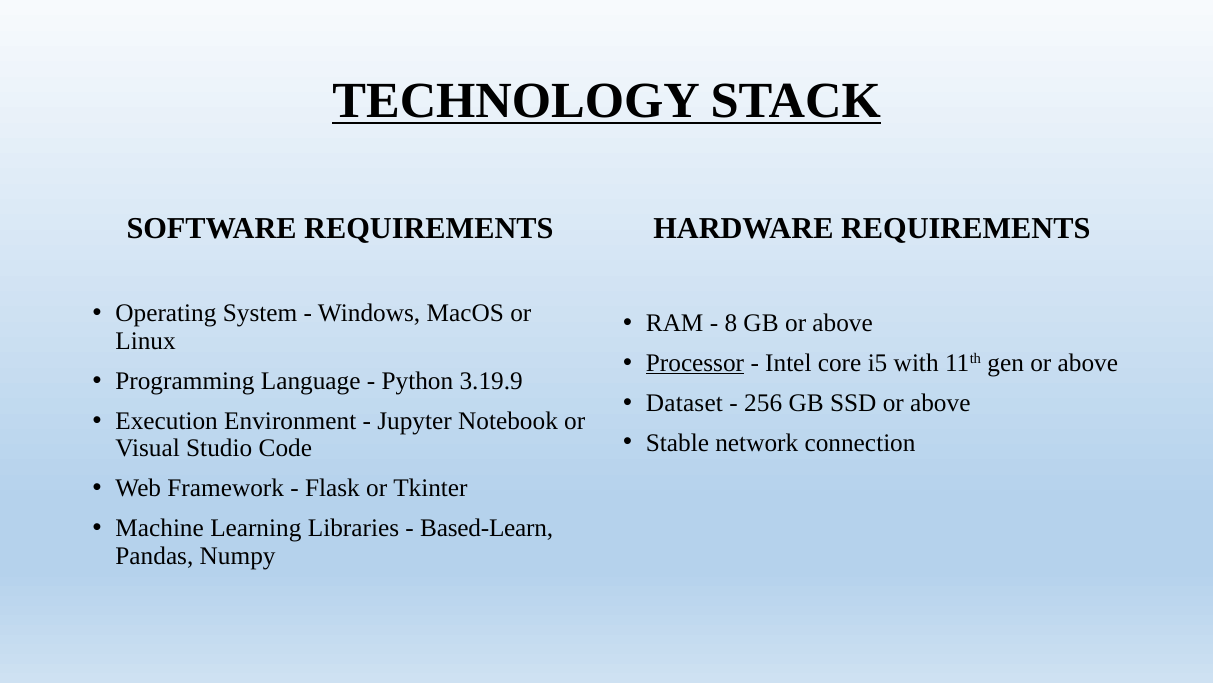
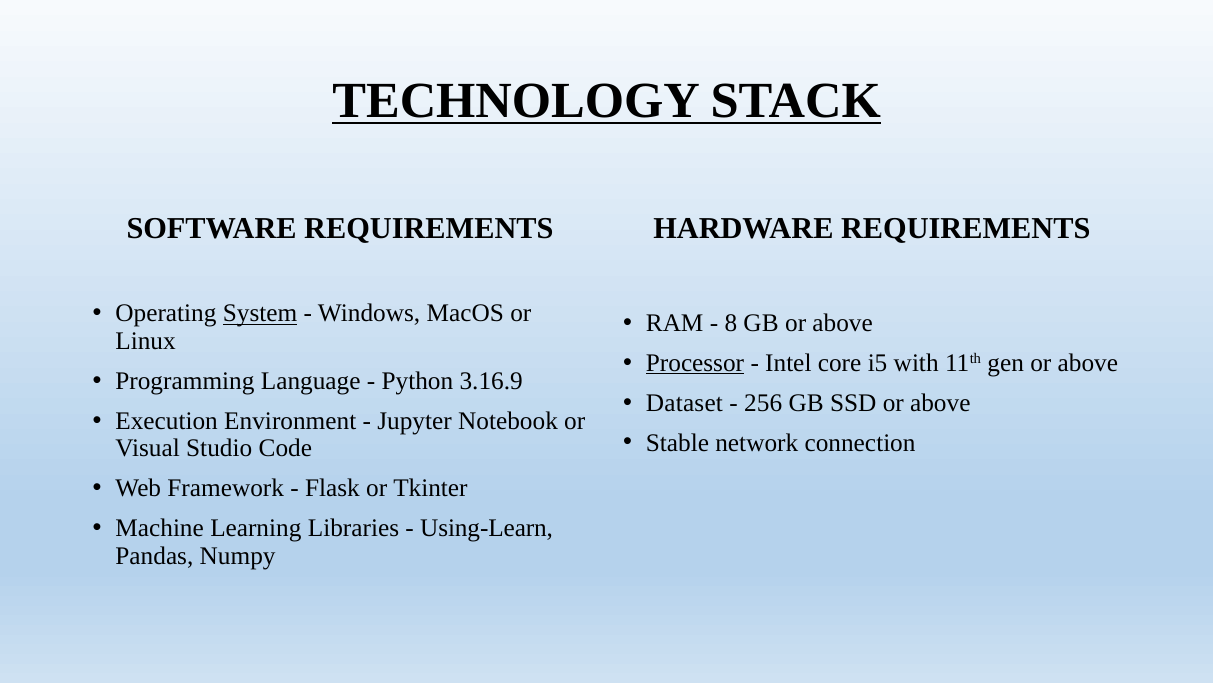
System underline: none -> present
3.19.9: 3.19.9 -> 3.16.9
Based-Learn: Based-Learn -> Using-Learn
